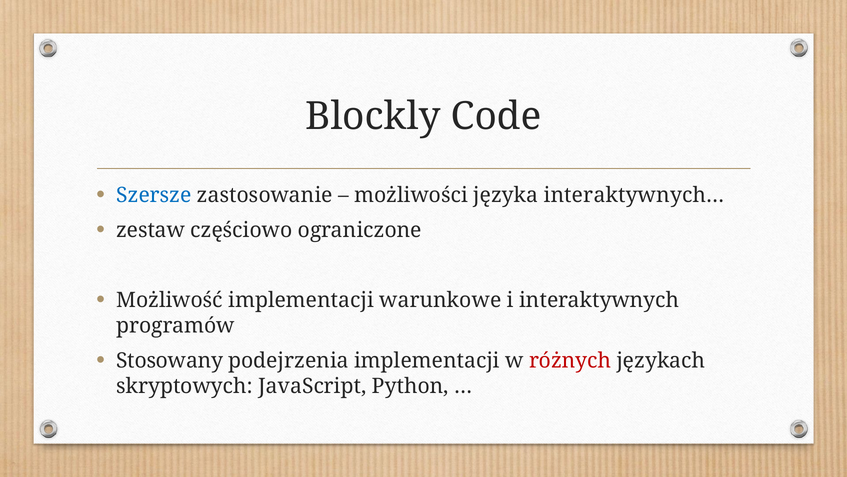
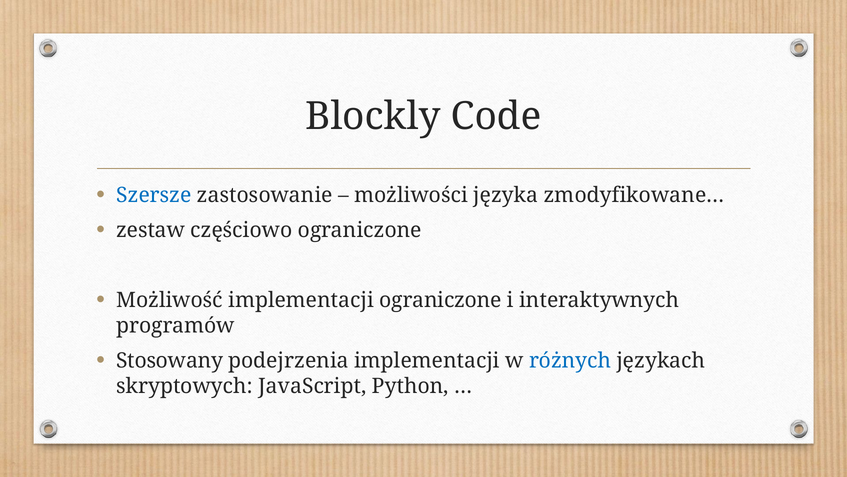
interaktywnych…: interaktywnych… -> zmodyfikowane…
implementacji warunkowe: warunkowe -> ograniczone
różnych colour: red -> blue
